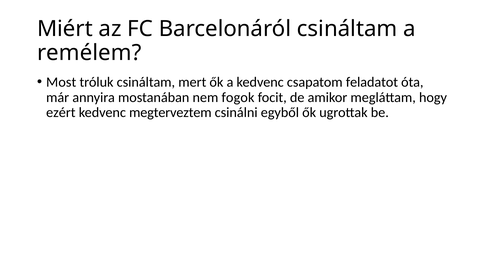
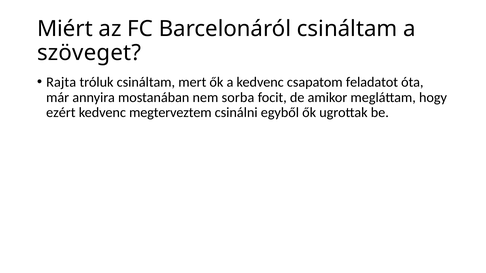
remélem: remélem -> szöveget
Most: Most -> Rajta
fogok: fogok -> sorba
